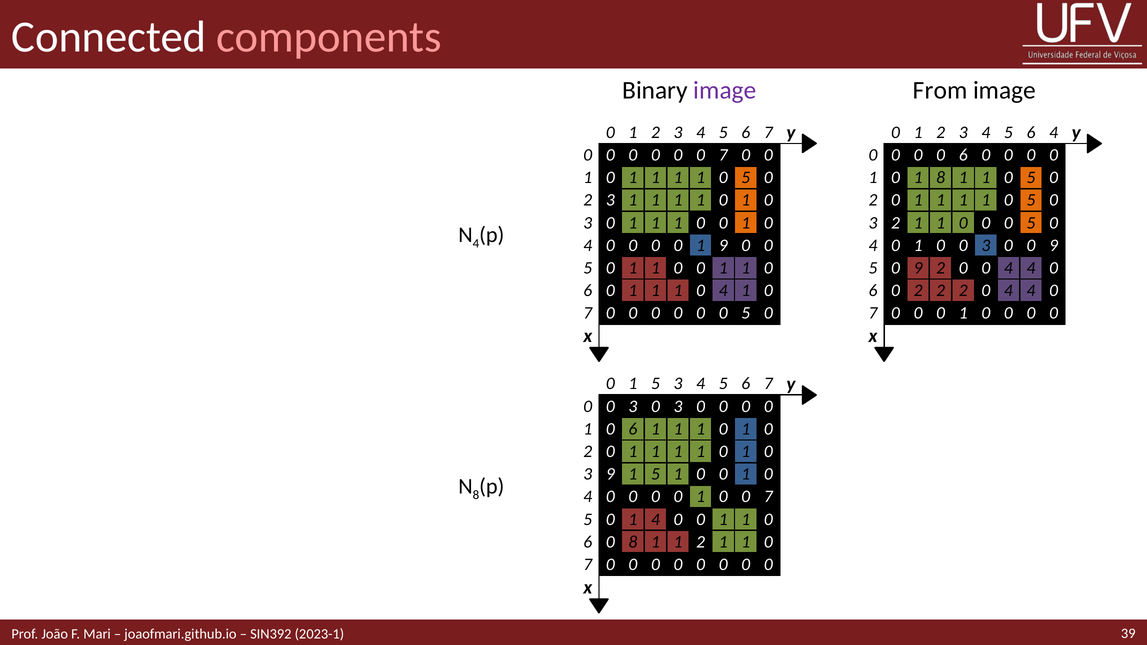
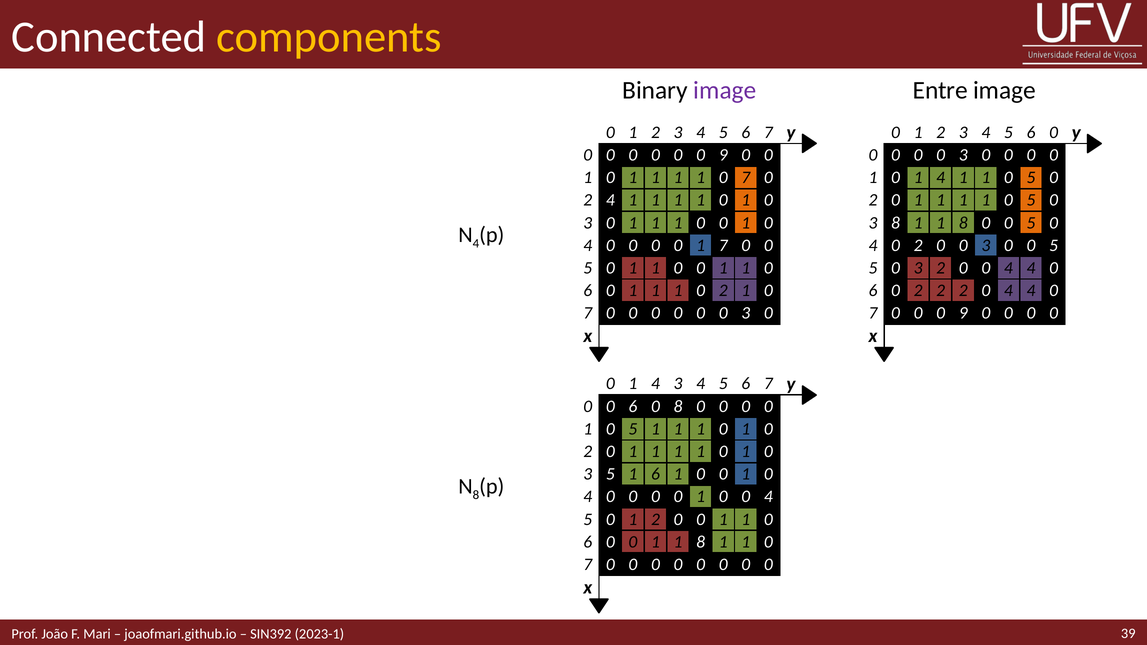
components colour: pink -> yellow
From: From -> Entre
5 6 4: 4 -> 0
7 at (723, 155): 7 -> 9
6 at (963, 155): 6 -> 3
5 at (746, 178): 5 -> 7
1 0 1 8: 8 -> 4
3 at (610, 200): 3 -> 4
3 2: 2 -> 8
0 at (963, 223): 0 -> 8
1 9: 9 -> 7
4 0 1: 1 -> 2
3 0 0 9: 9 -> 5
9 at (918, 268): 9 -> 3
1 1 0 4: 4 -> 2
5 at (746, 313): 5 -> 3
1 at (963, 313): 1 -> 9
5 at (655, 384): 5 -> 4
3 at (633, 407): 3 -> 6
3 at (678, 407): 3 -> 8
6 at (633, 429): 6 -> 5
3 9: 9 -> 5
5 at (655, 474): 5 -> 6
1 0 0 7: 7 -> 4
5 0 1 4: 4 -> 2
6 0 8: 8 -> 0
2 at (701, 542): 2 -> 8
